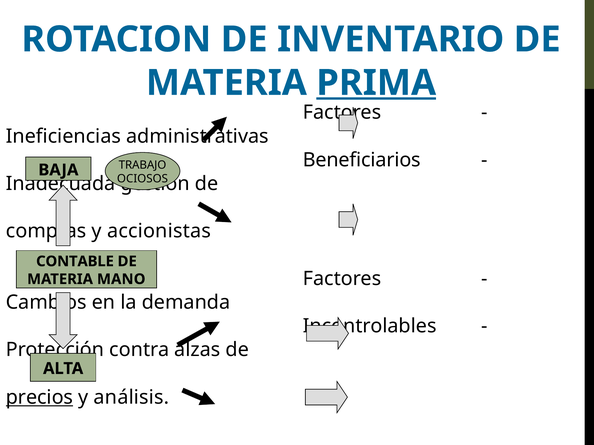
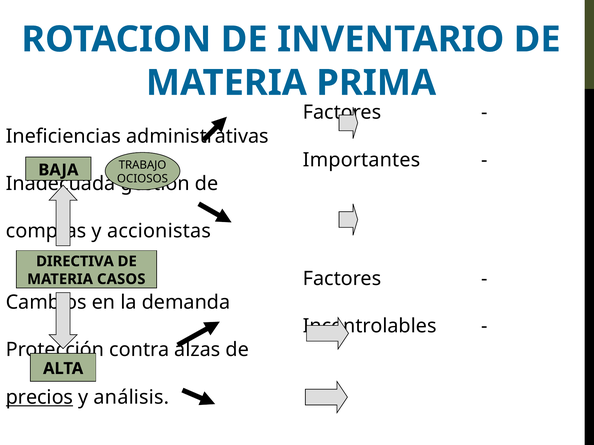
PRIMA underline: present -> none
Beneficiarios: Beneficiarios -> Importantes
CONTABLE: CONTABLE -> DIRECTIVA
MANO: MANO -> CASOS
